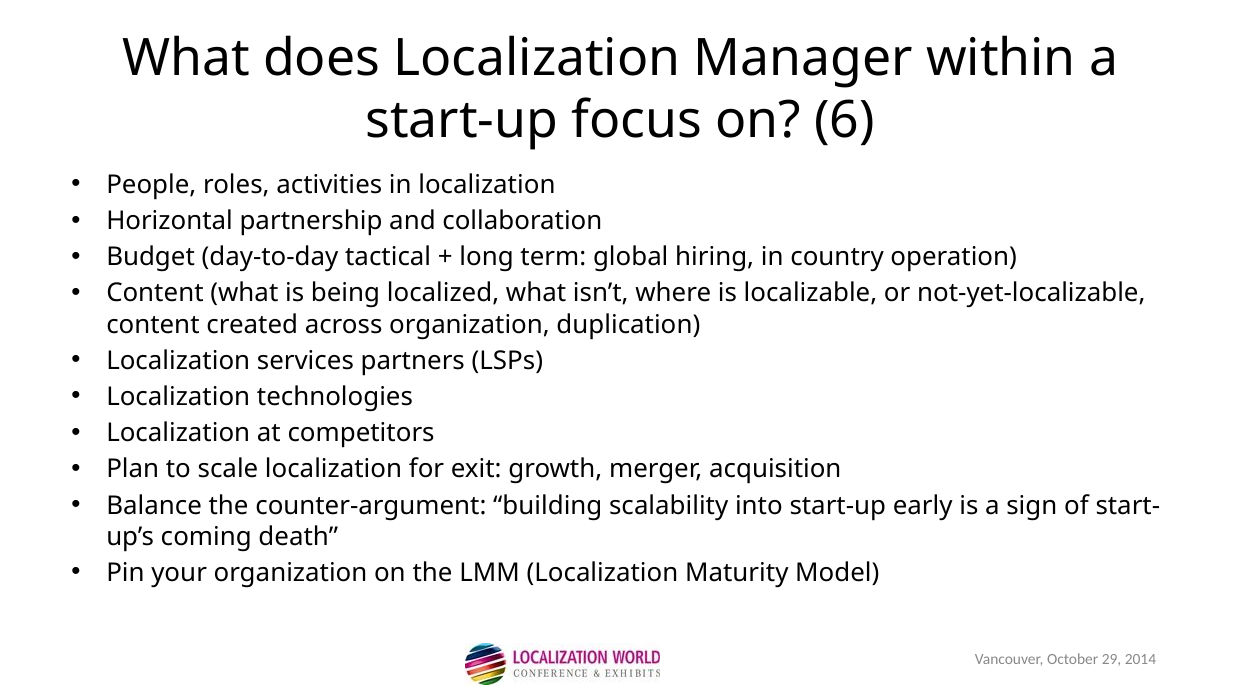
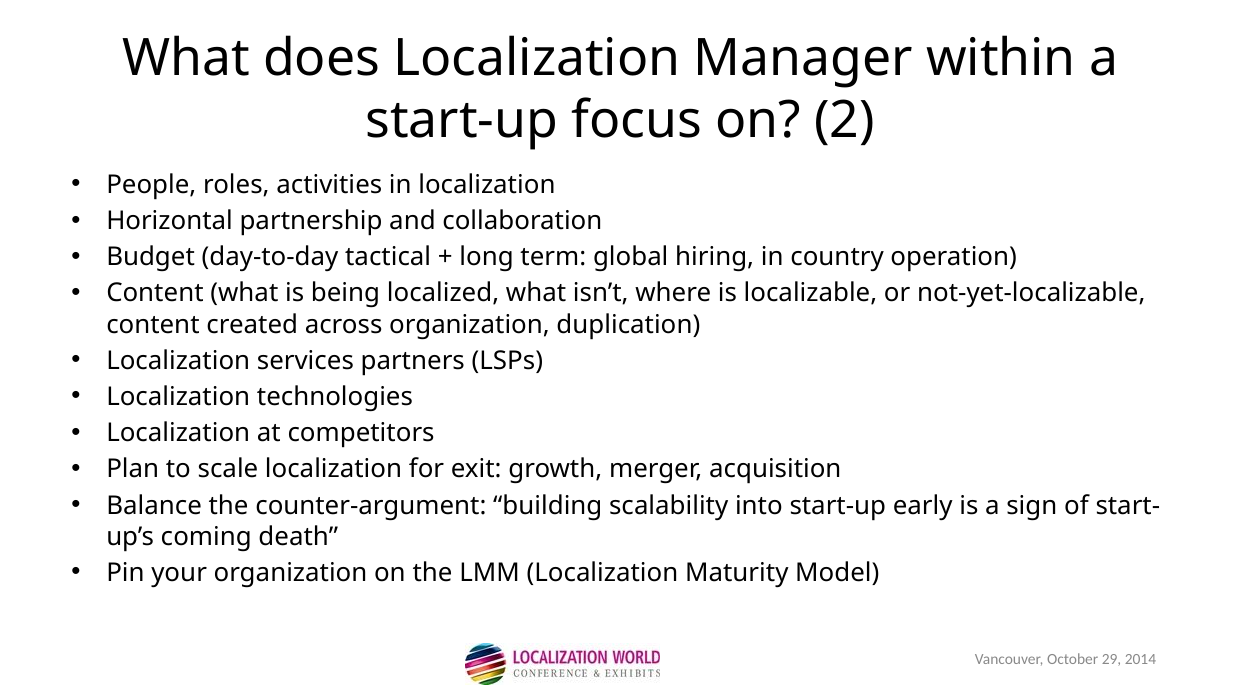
6: 6 -> 2
